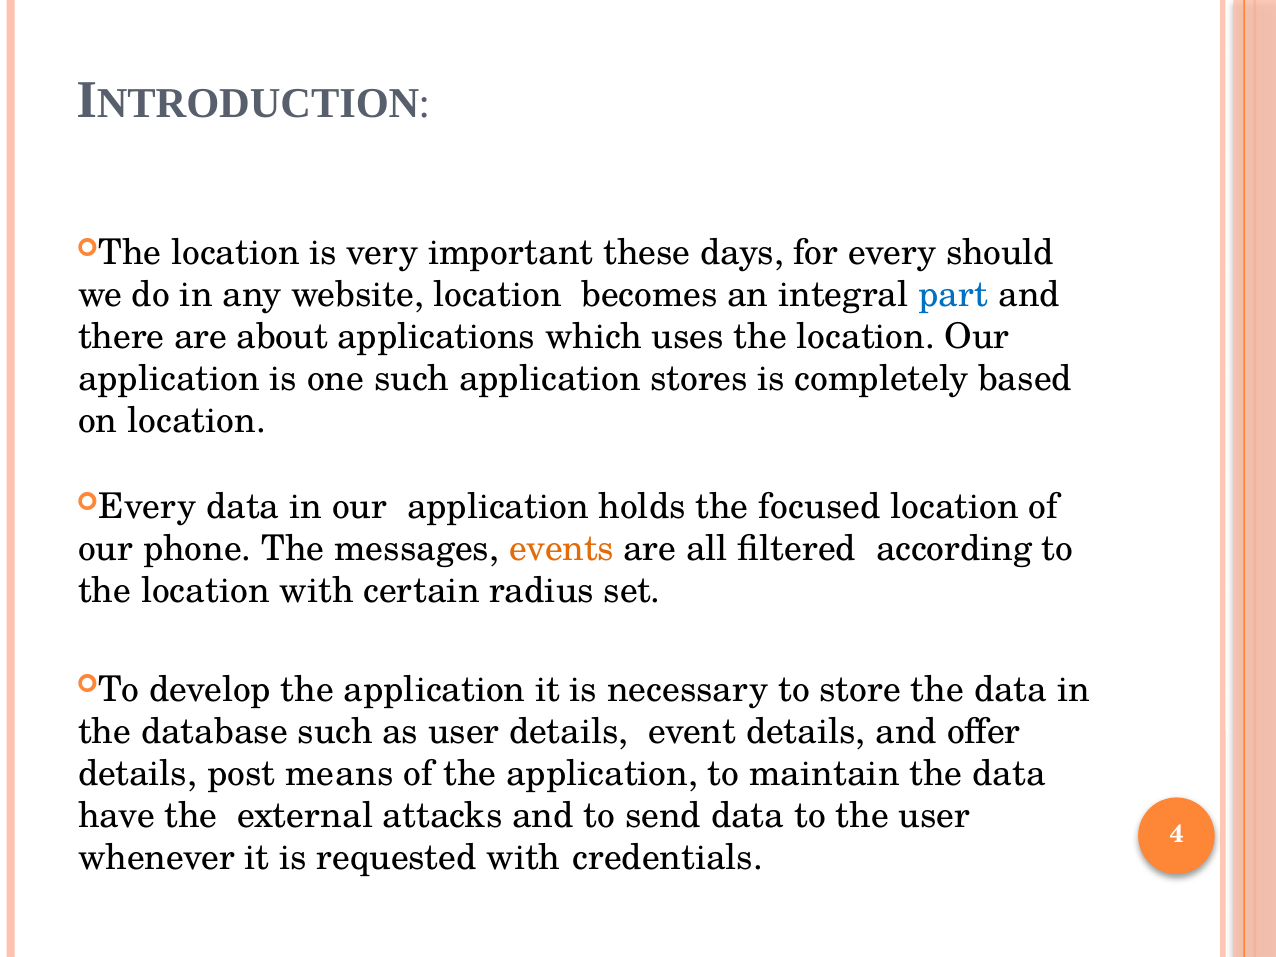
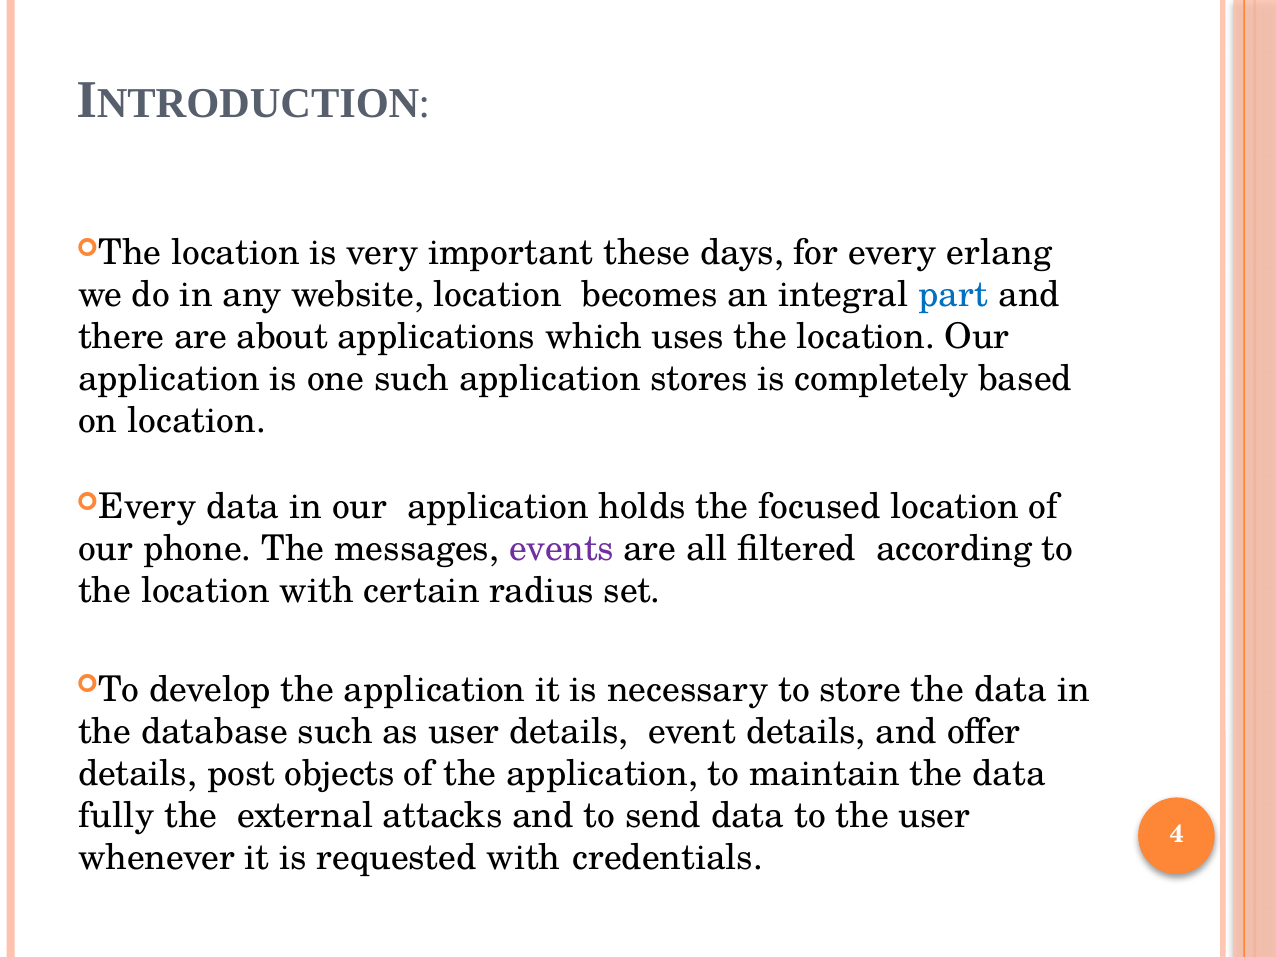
should: should -> erlang
events colour: orange -> purple
means: means -> objects
have: have -> fully
